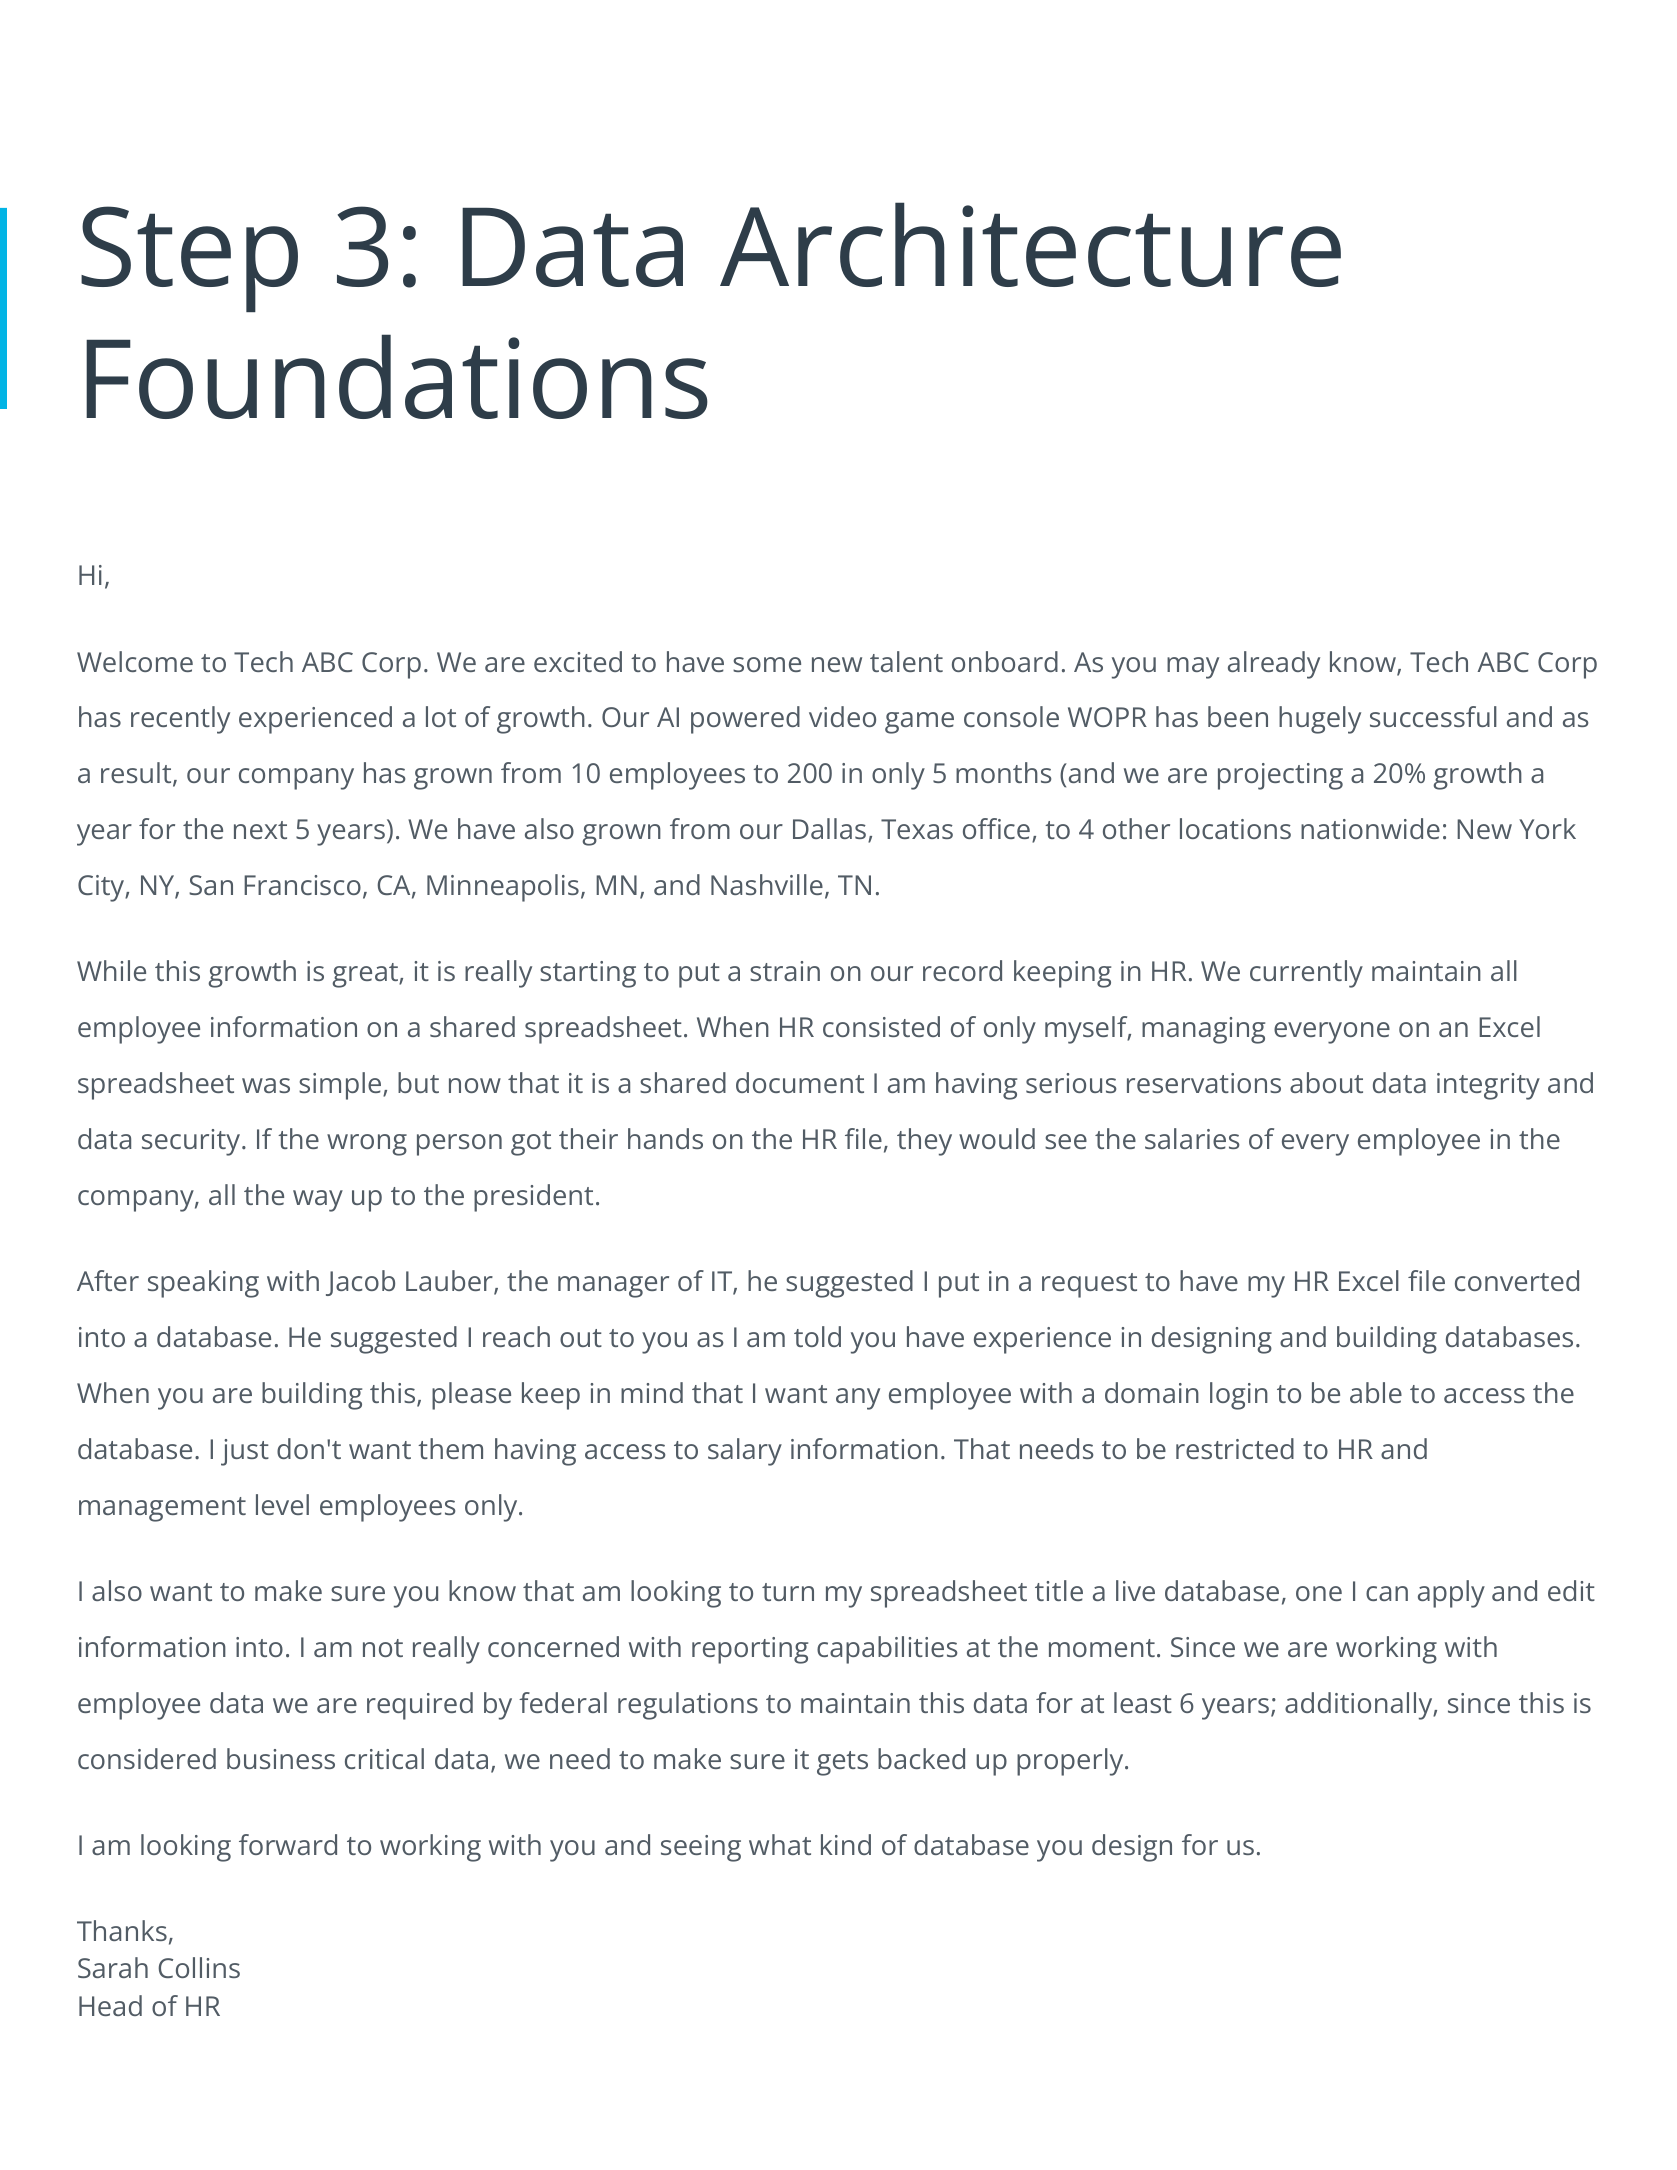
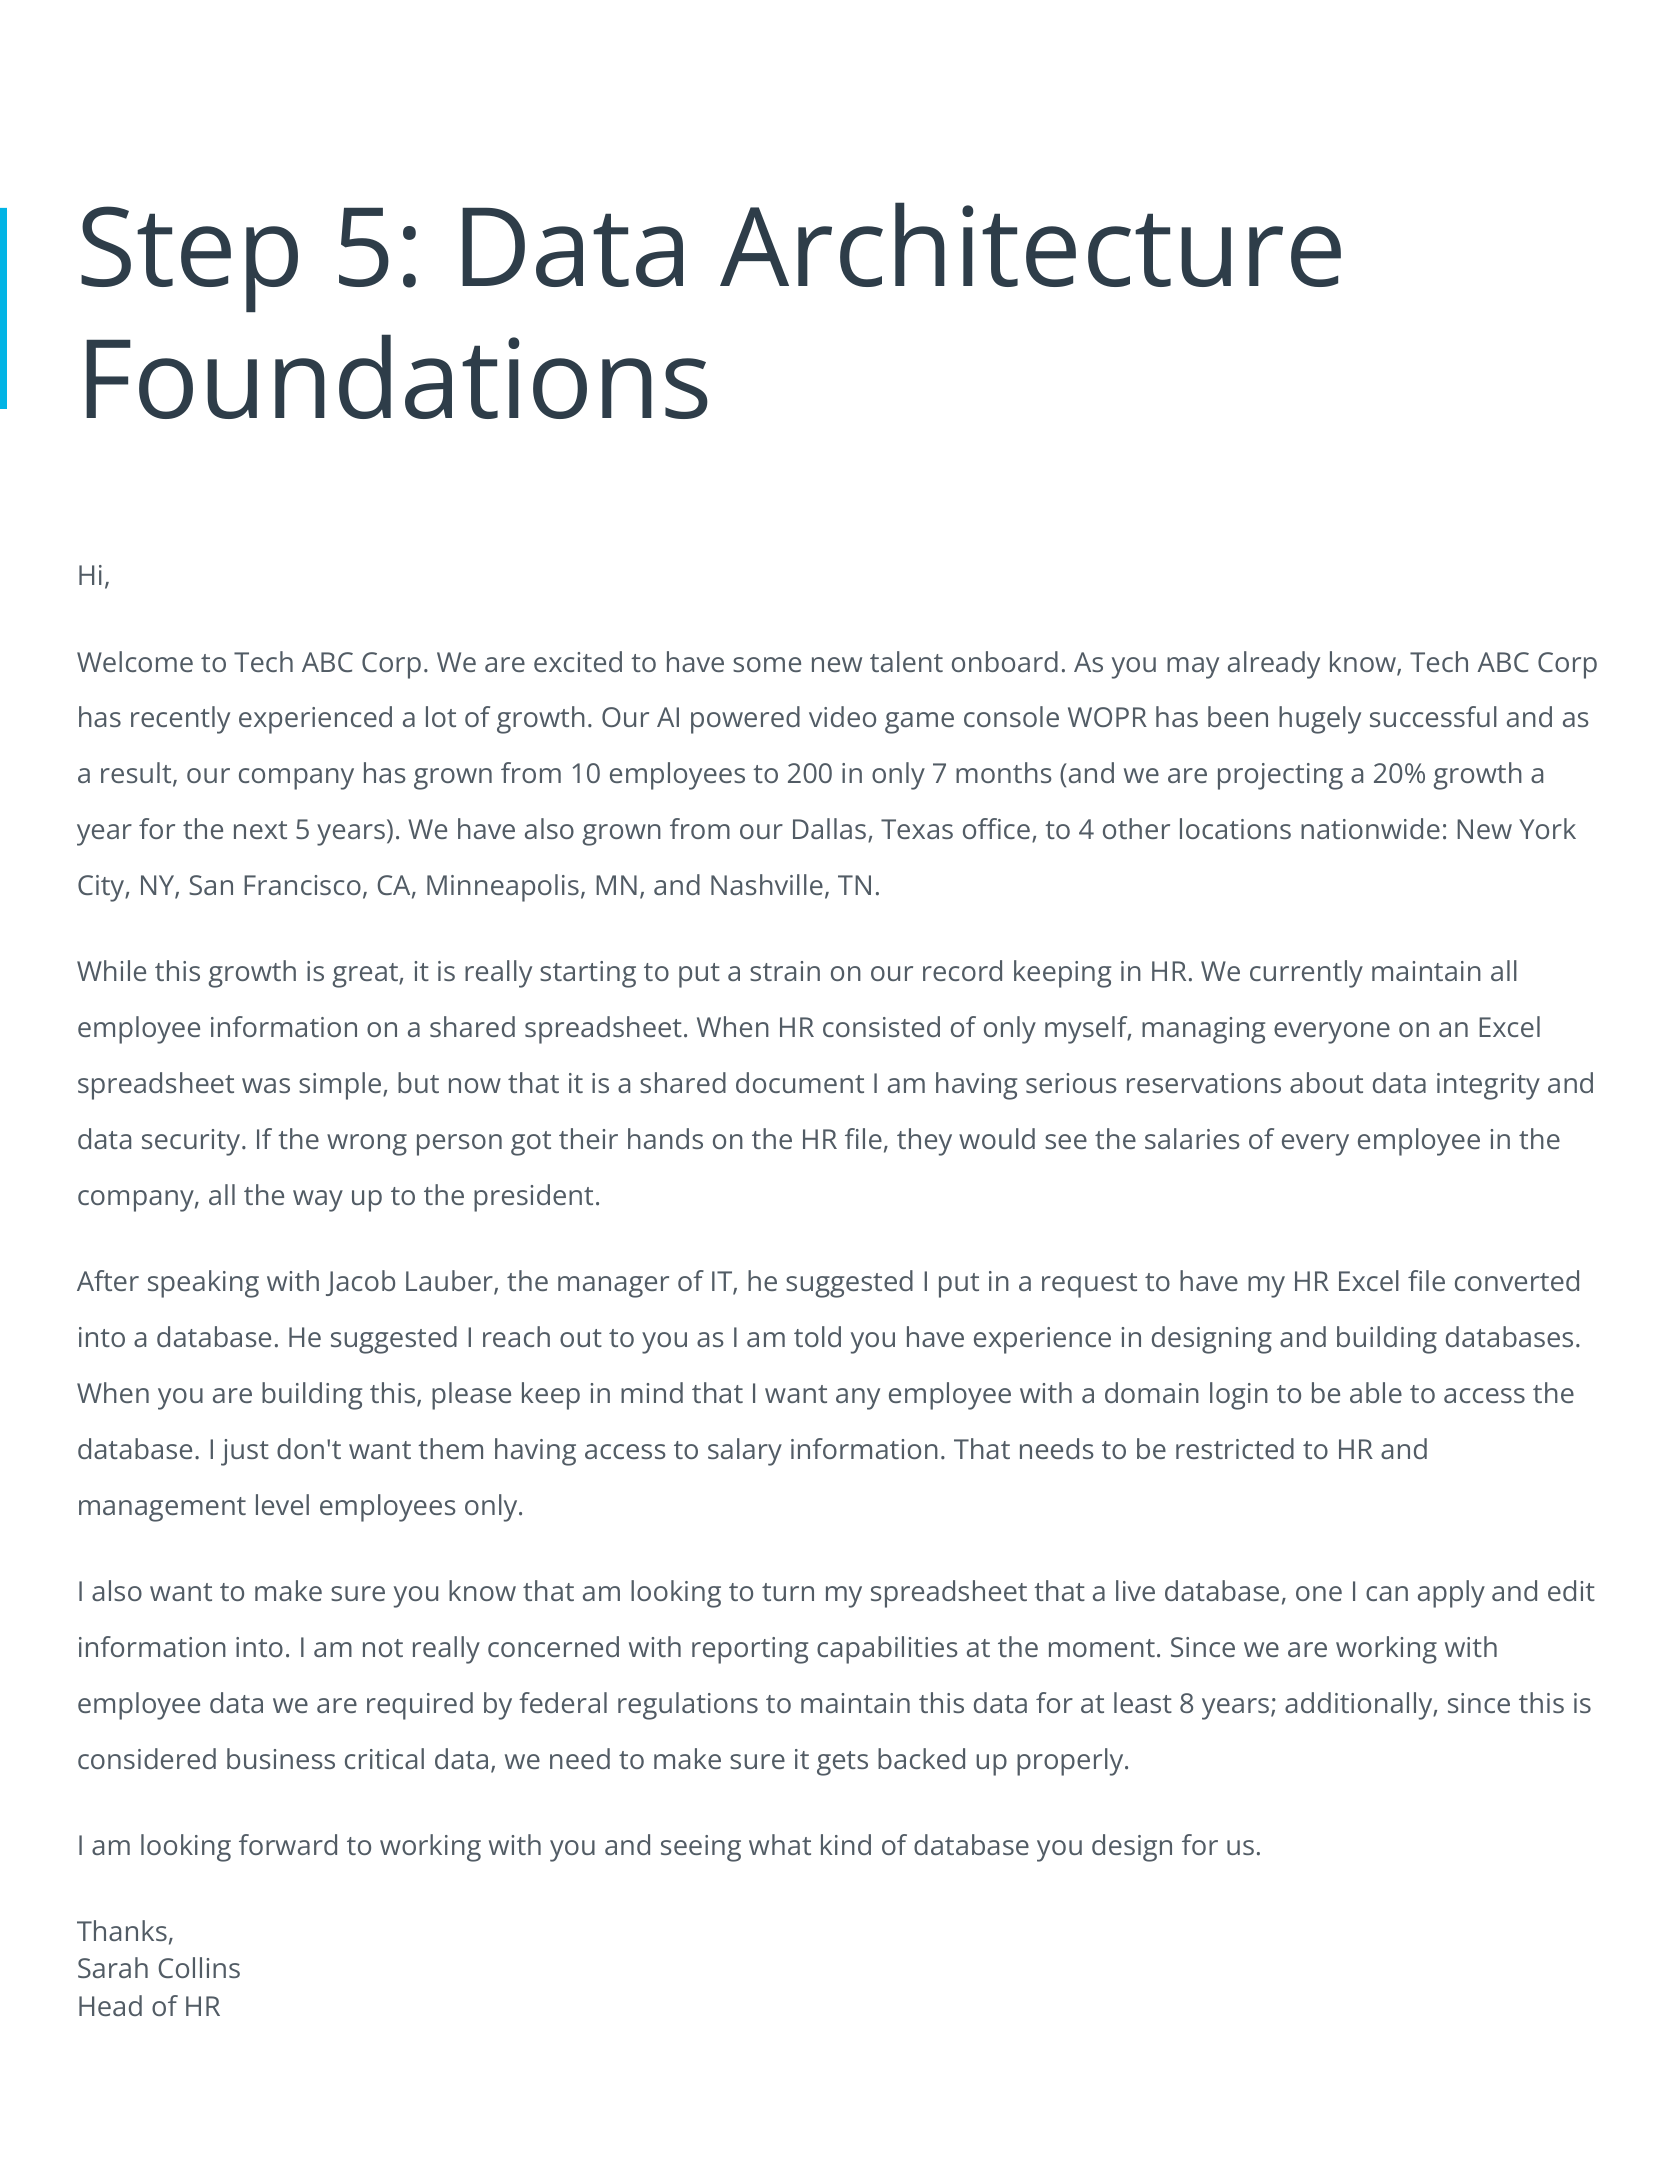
Step 3: 3 -> 5
only 5: 5 -> 7
spreadsheet title: title -> that
6: 6 -> 8
